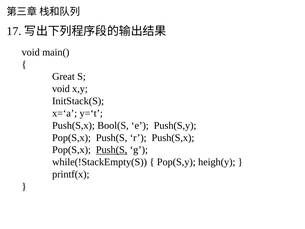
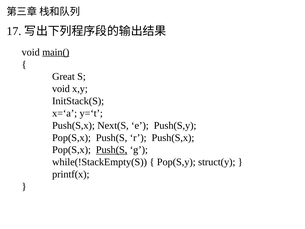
main( underline: none -> present
Bool(S: Bool(S -> Next(S
heigh(y: heigh(y -> struct(y
